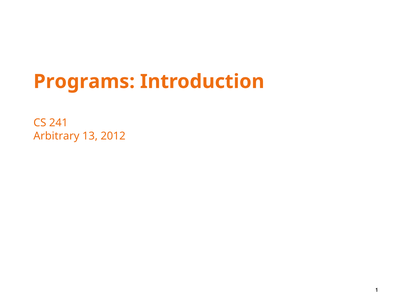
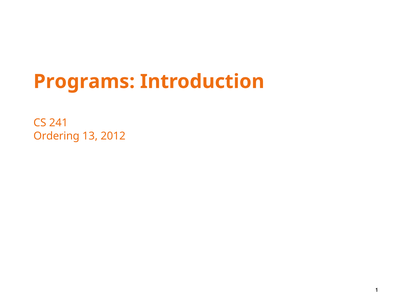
Arbitrary: Arbitrary -> Ordering
